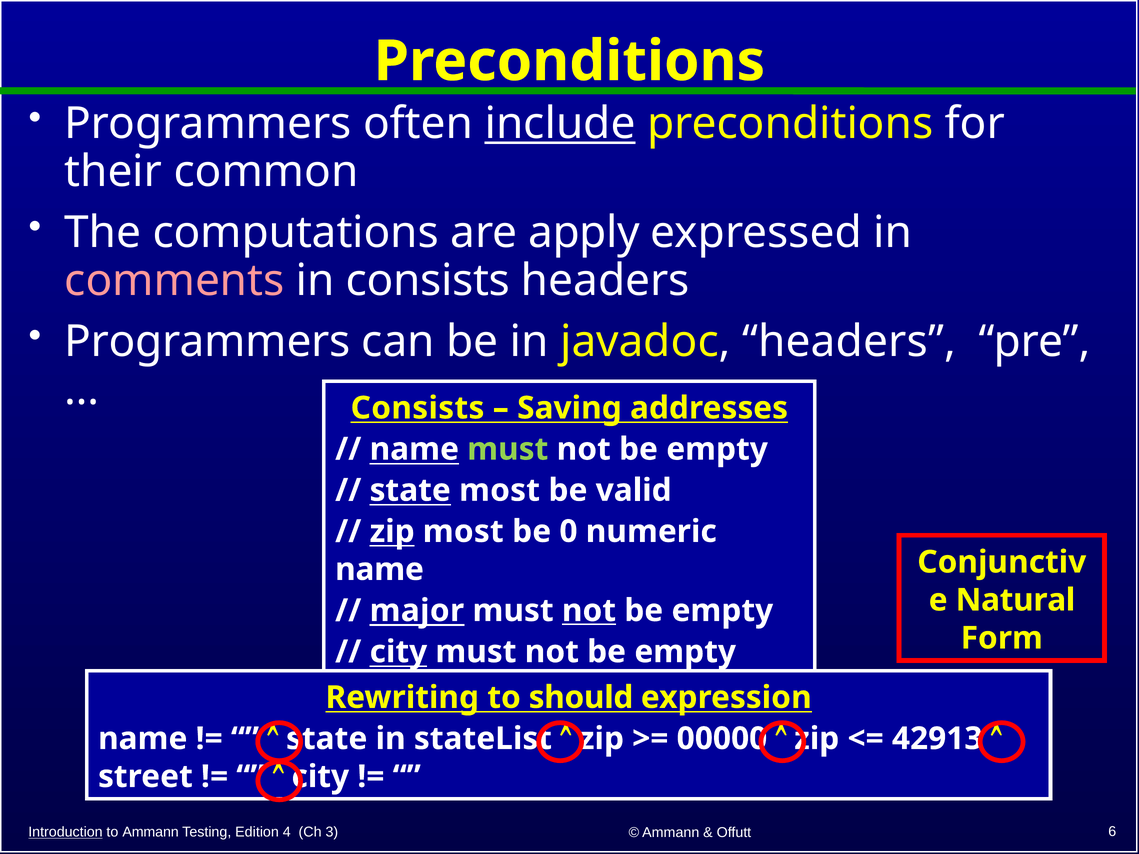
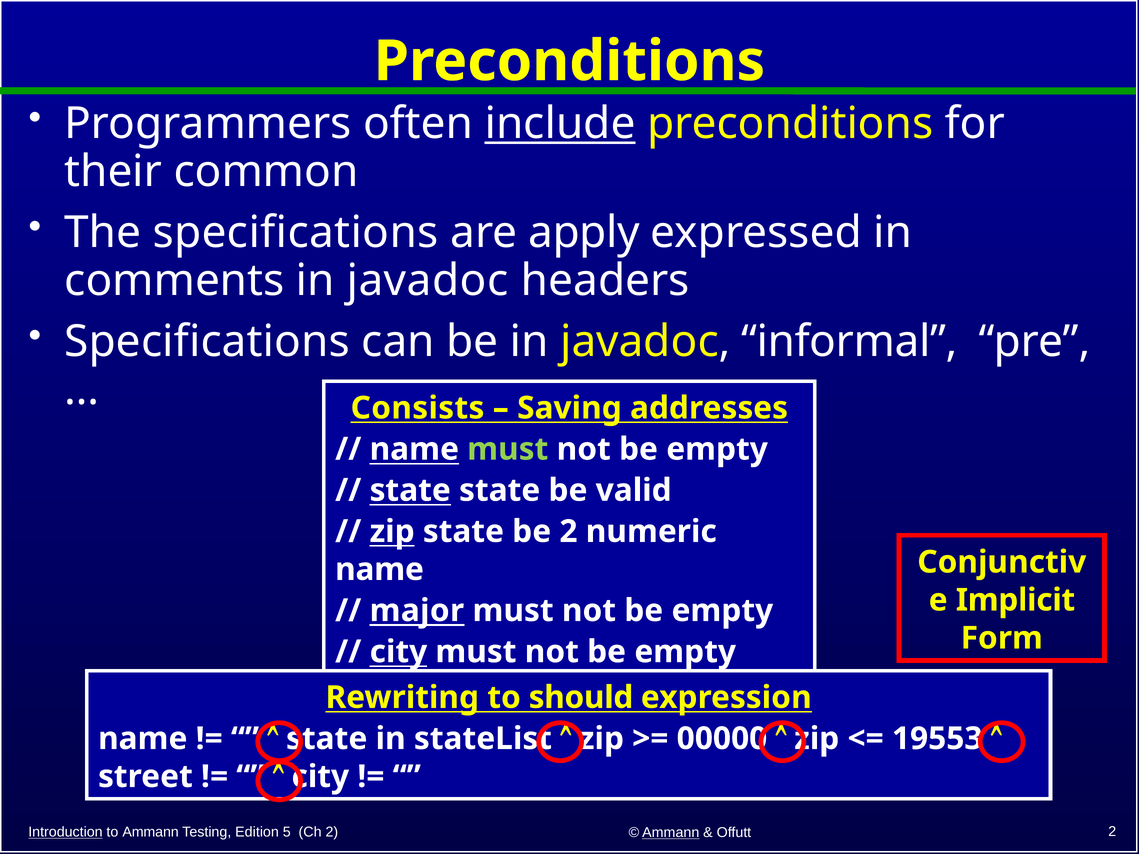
The computations: computations -> specifications
comments colour: pink -> white
consists at (428, 281): consists -> javadoc
Programmers at (207, 342): Programmers -> Specifications
javadoc headers: headers -> informal
state most: most -> state
zip most: most -> state
be 0: 0 -> 2
Natural: Natural -> Implicit
not at (589, 611) underline: present -> none
42913: 42913 -> 19553
4: 4 -> 5
Ch 3: 3 -> 2
Ammann at (671, 833) underline: none -> present
Offutt 6: 6 -> 2
